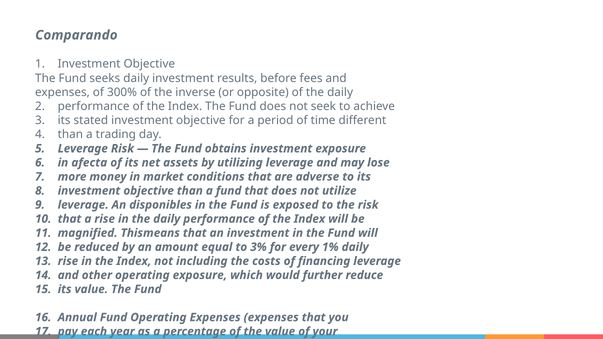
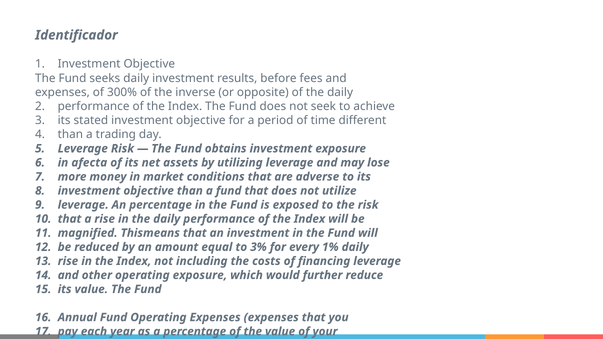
Comparando: Comparando -> Identificador
An disponibles: disponibles -> percentage
